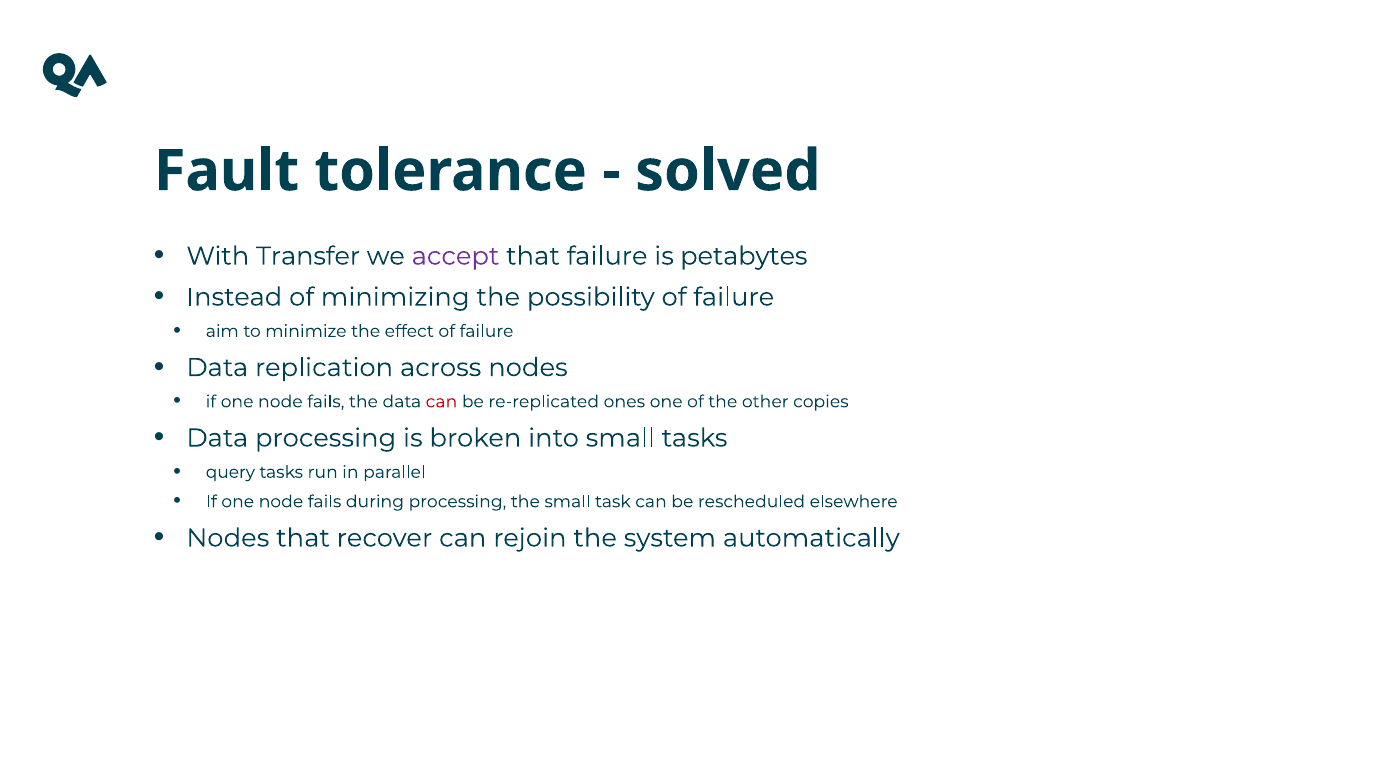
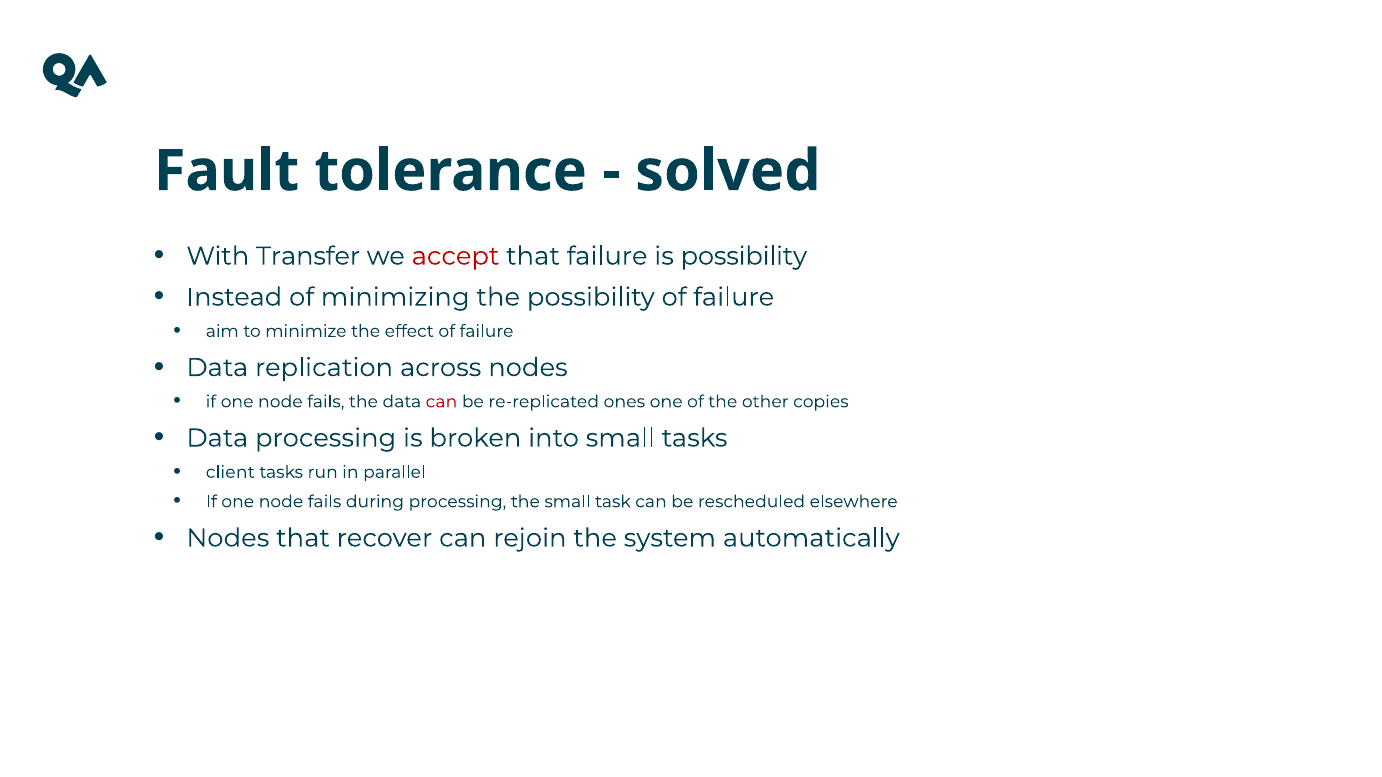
accept colour: purple -> red
is petabytes: petabytes -> possibility
query: query -> client
